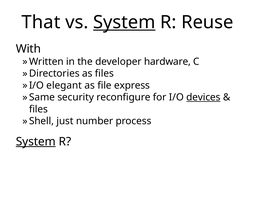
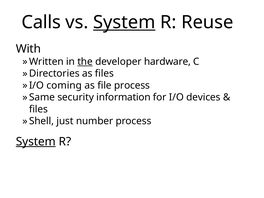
That: That -> Calls
the underline: none -> present
elegant: elegant -> coming
file express: express -> process
reconfigure: reconfigure -> information
devices underline: present -> none
